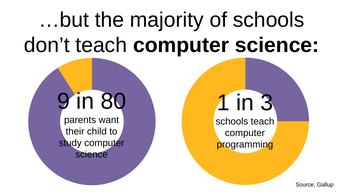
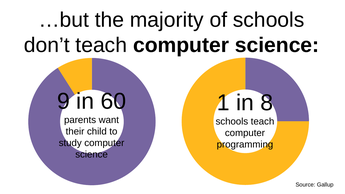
80: 80 -> 60
3: 3 -> 8
